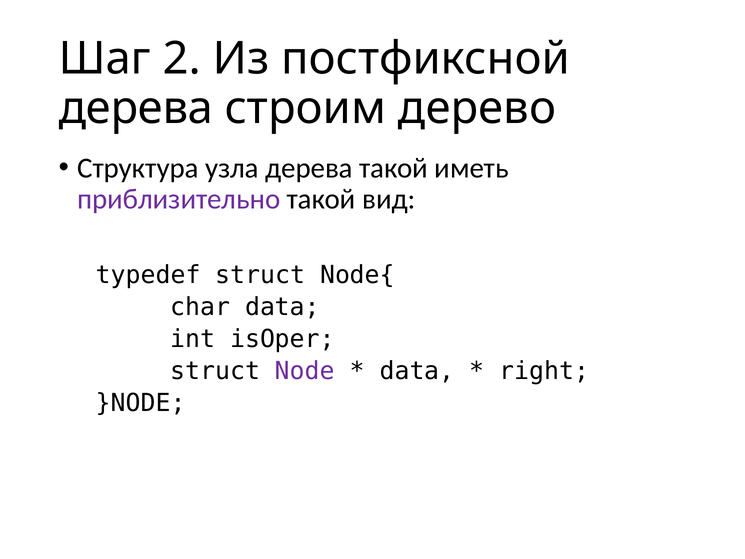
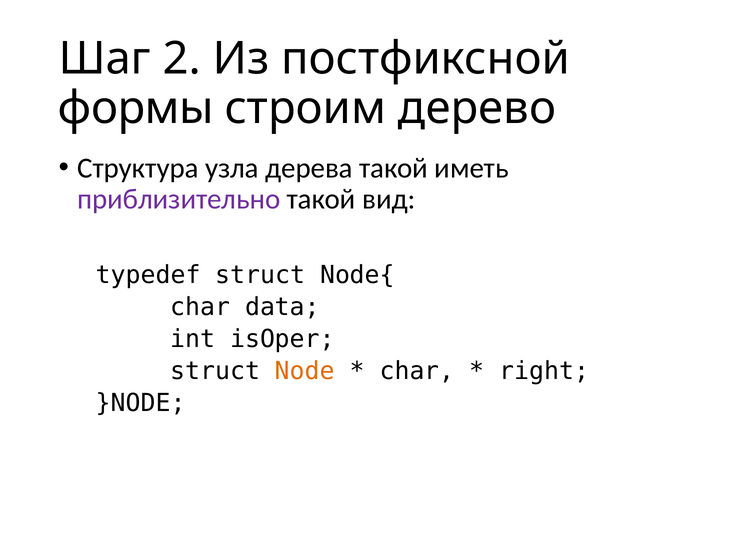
дерева at (136, 108): дерева -> формы
Node colour: purple -> orange
data at (417, 371): data -> char
